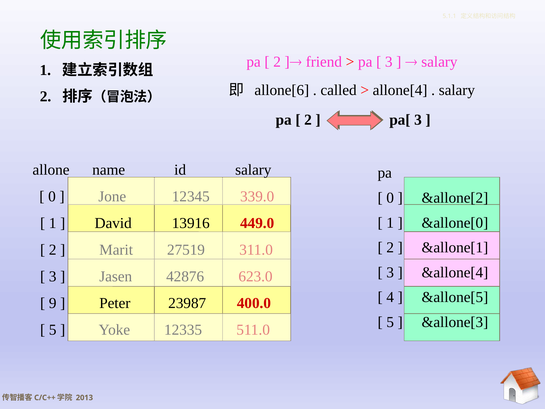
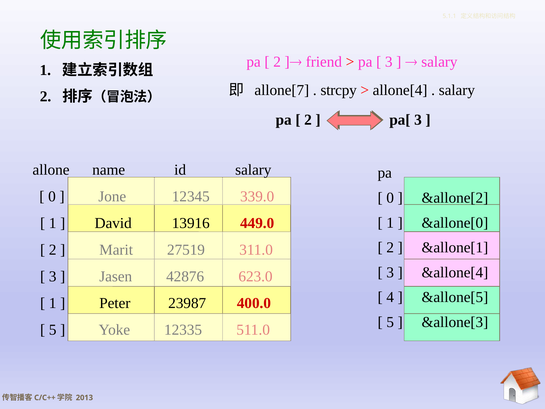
allone[6: allone[6 -> allone[7
called: called -> strcpy
9 at (53, 303): 9 -> 1
